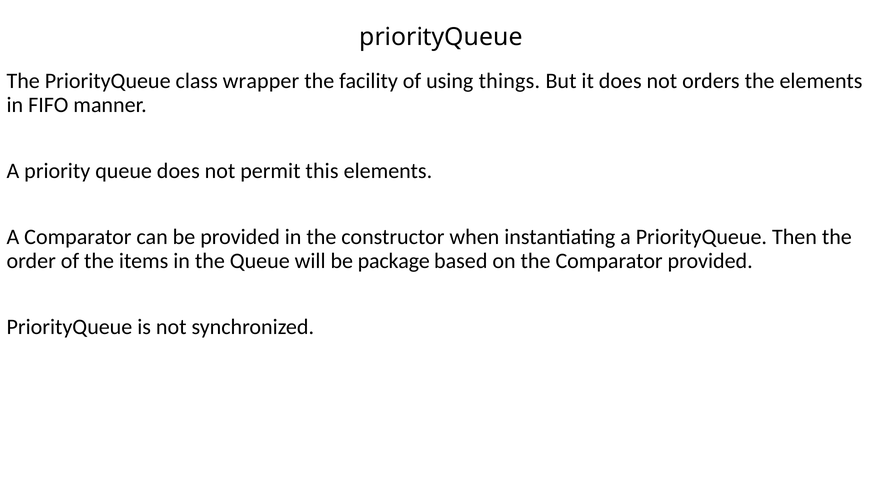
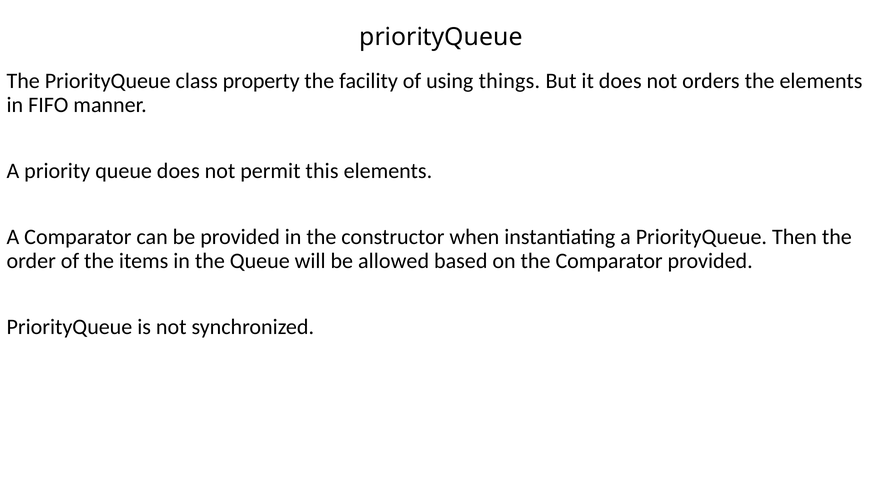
wrapper: wrapper -> property
package: package -> allowed
